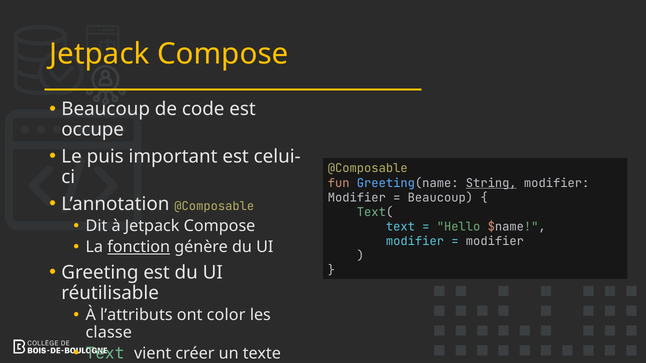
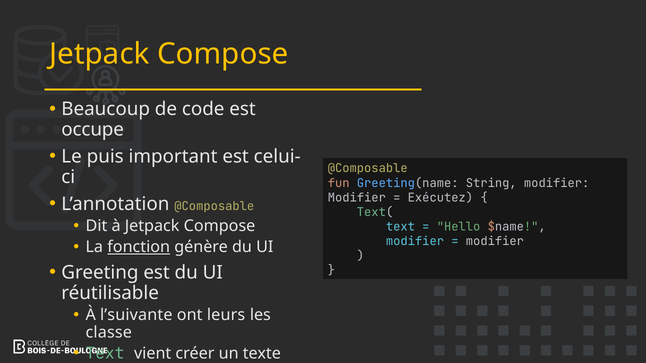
String underline: present -> none
Beaucoup at (440, 198): Beaucoup -> Exécutez
l’attributs: l’attributs -> l’suivante
color: color -> leurs
